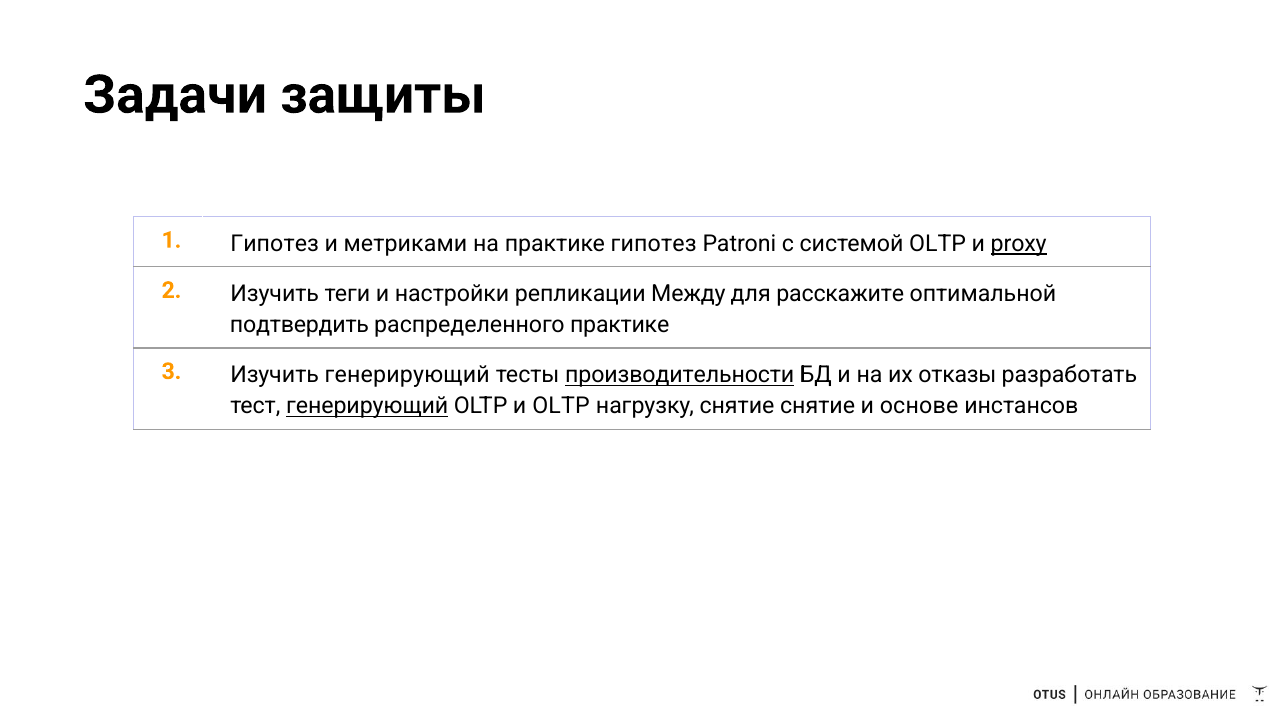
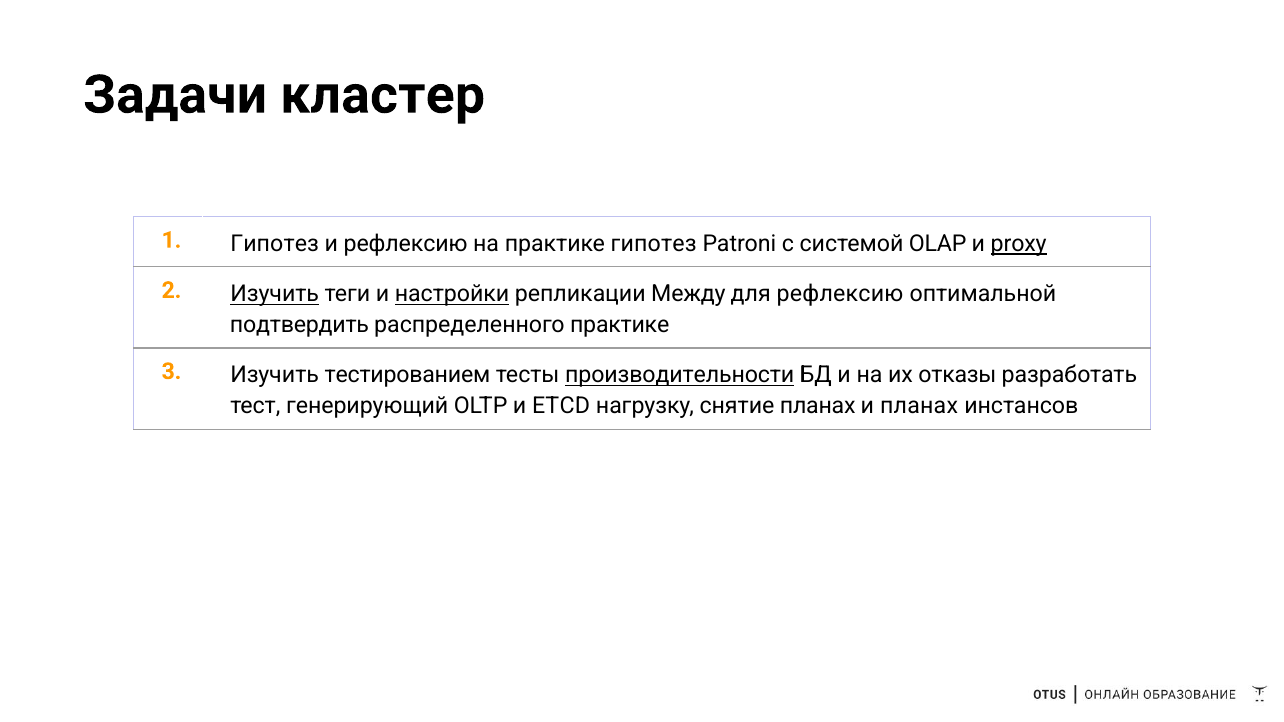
защиты: защиты -> кластер
и метриками: метриками -> рефлексию
системой OLTP: OLTP -> OLAP
Изучить at (275, 294) underline: none -> present
настройки underline: none -> present
для расскажите: расскажите -> рефлексию
Изучить генерирующий: генерирующий -> тестированием
генерирующий at (367, 406) underline: present -> none
и OLTP: OLTP -> ETCD
снятие снятие: снятие -> планах
и основе: основе -> планах
